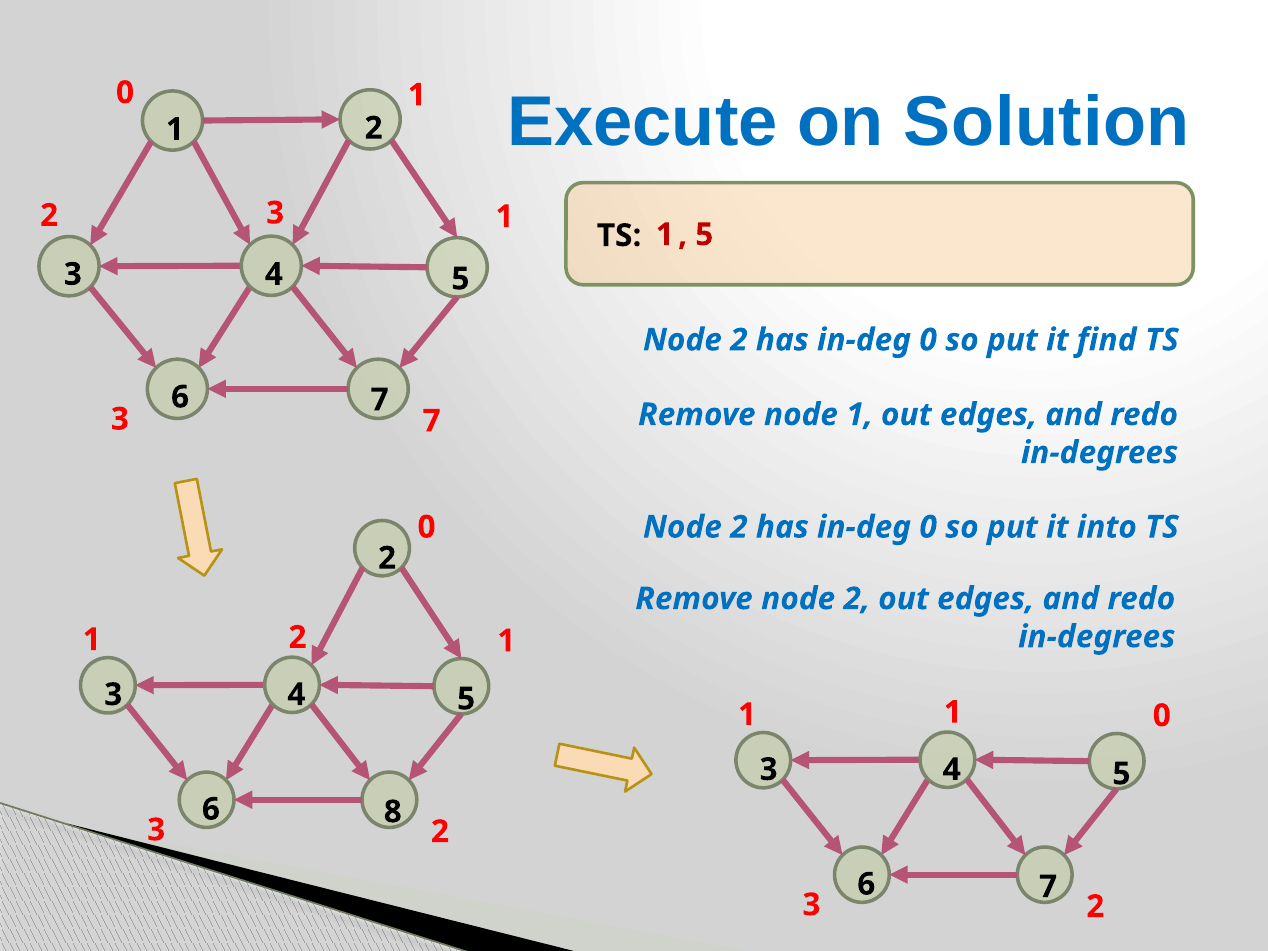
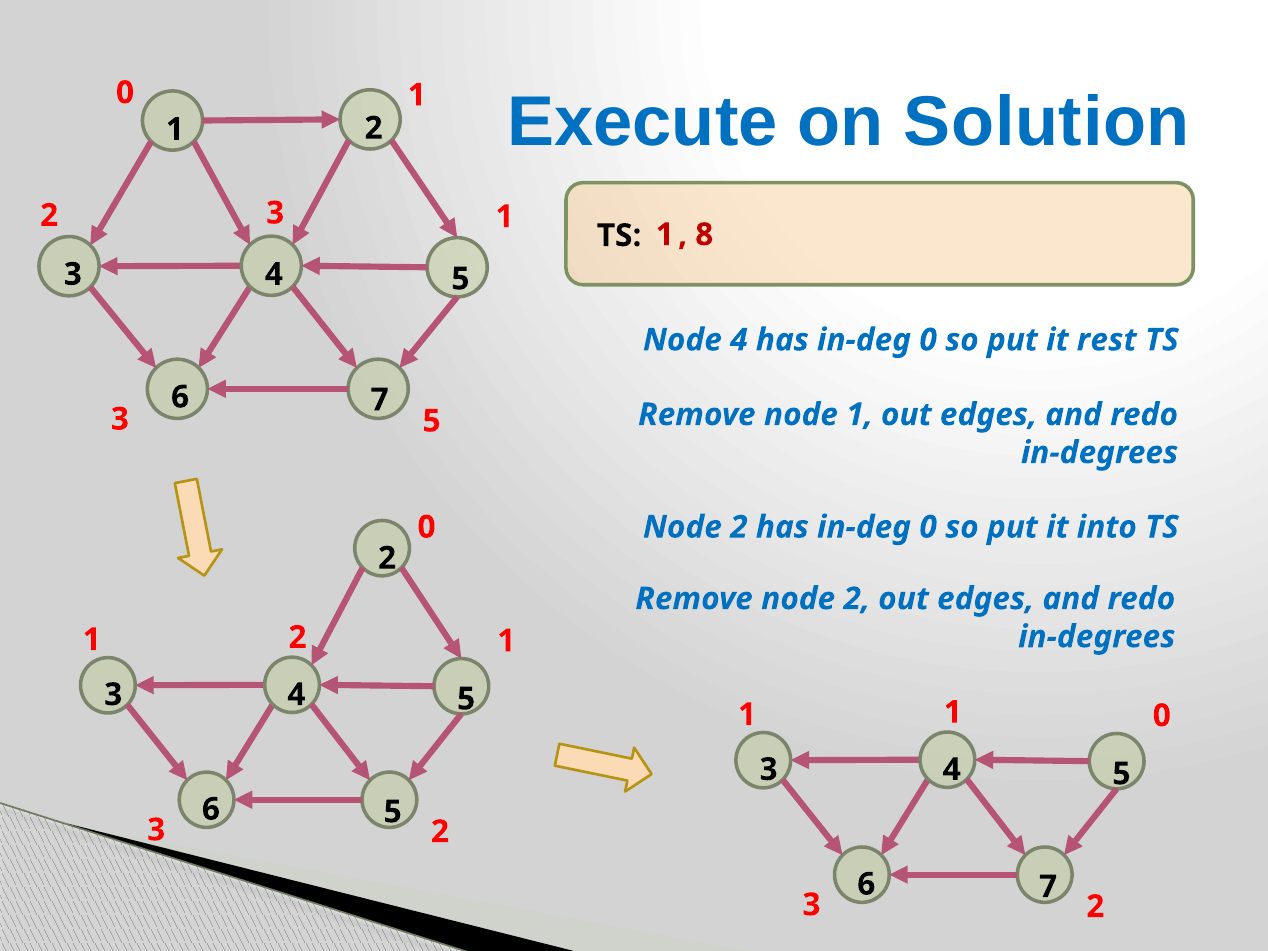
5 at (704, 235): 5 -> 8
2 at (739, 340): 2 -> 4
find: find -> rest
7 at (432, 421): 7 -> 5
6 8: 8 -> 5
